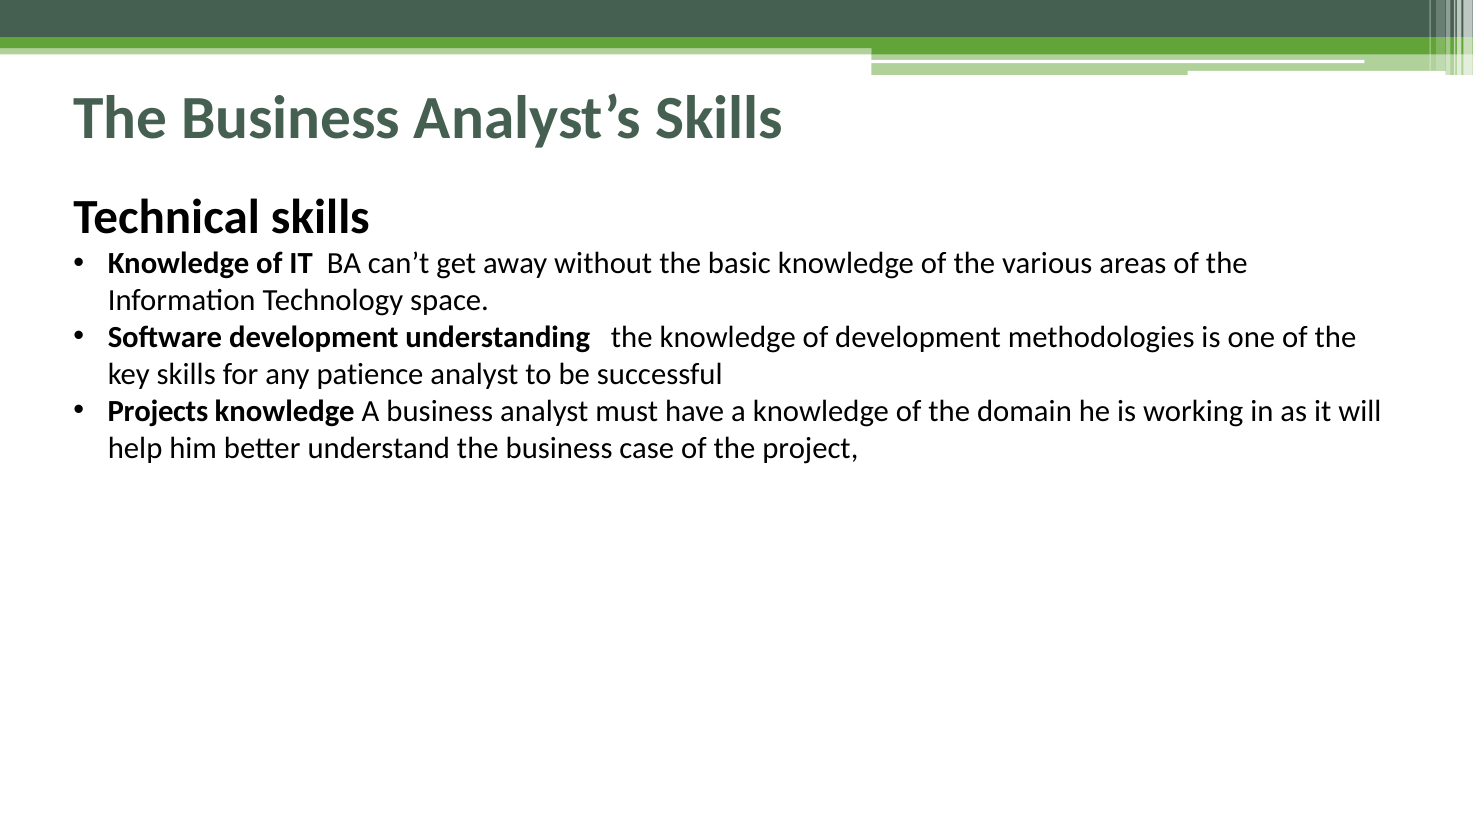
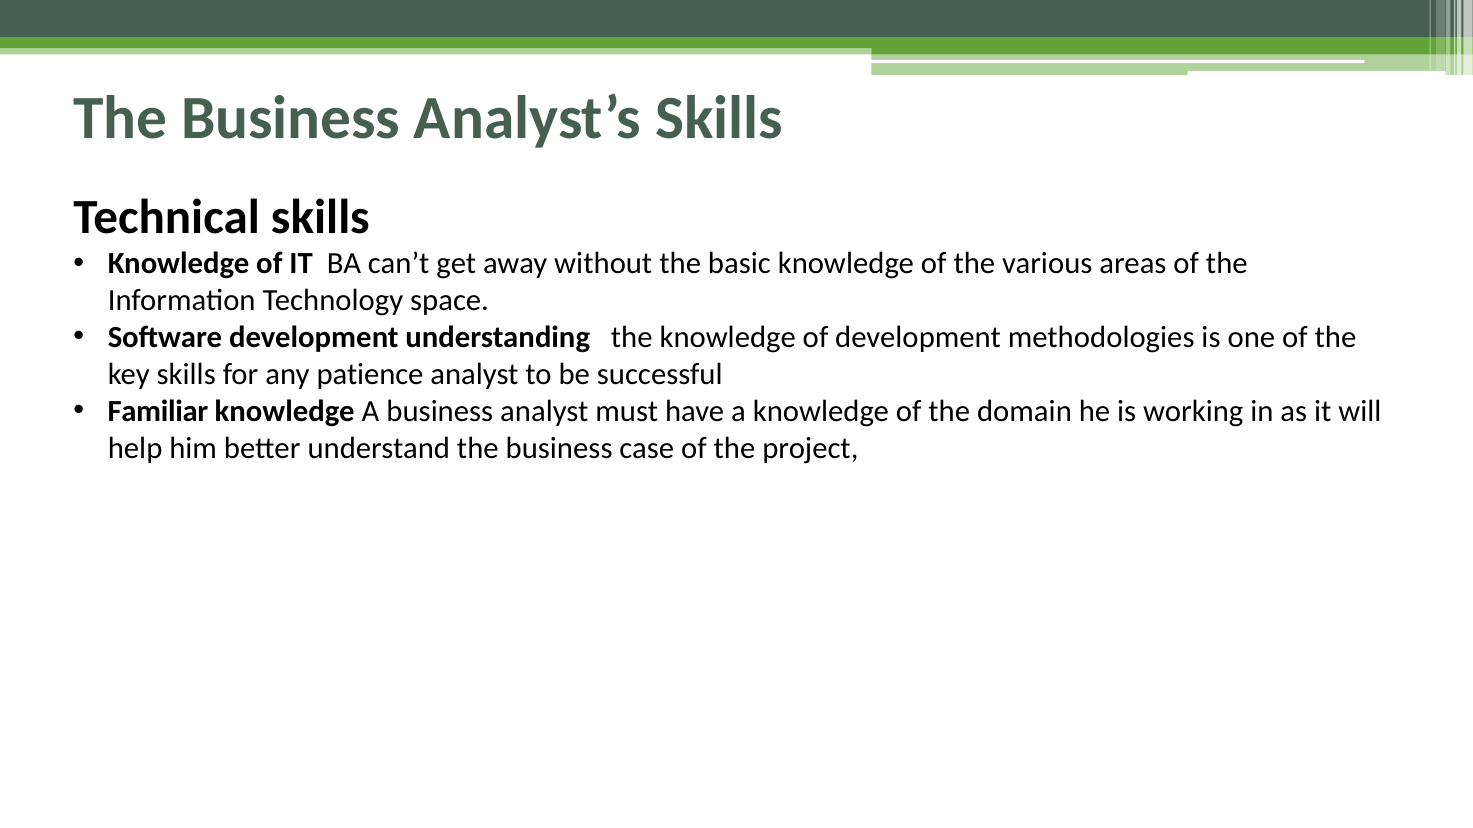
Projects: Projects -> Familiar
